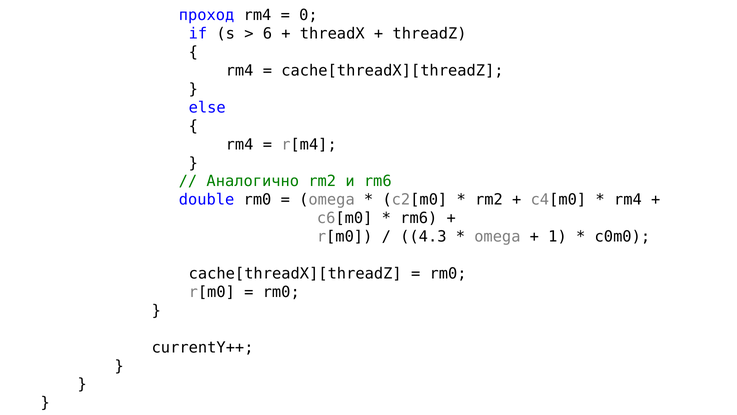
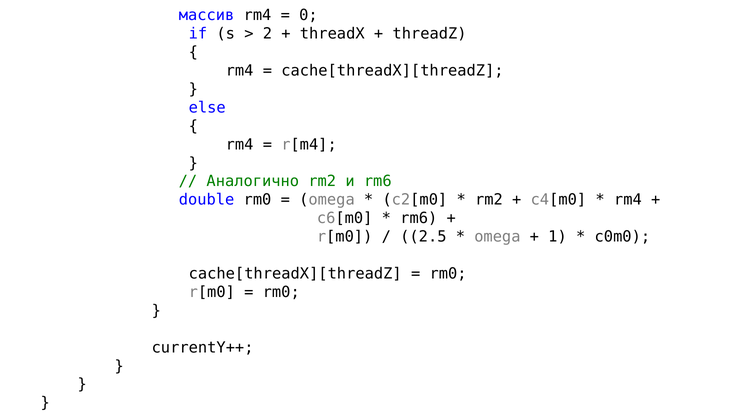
проход: проход -> массив
6: 6 -> 2
4.3: 4.3 -> 2.5
